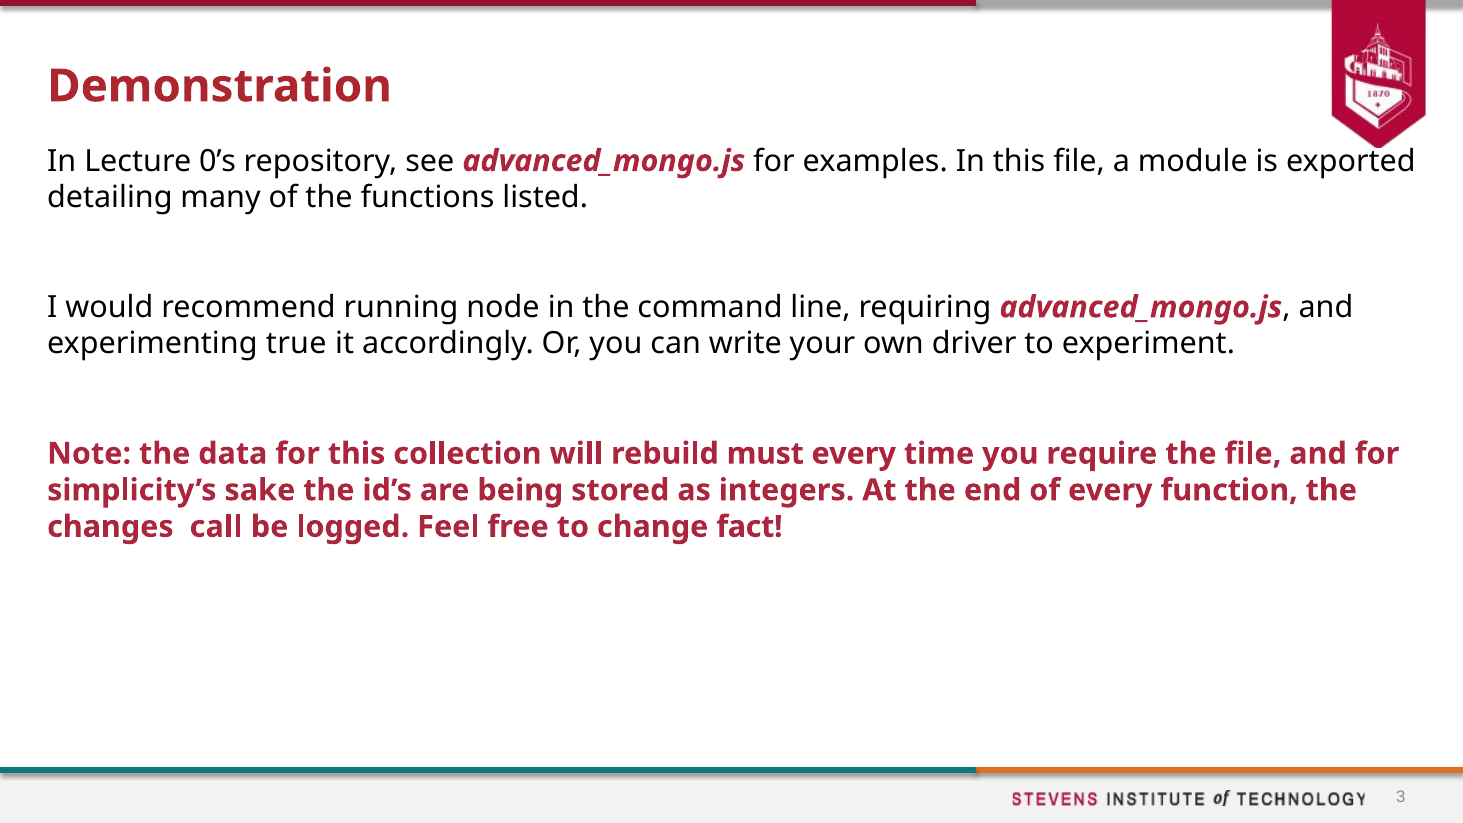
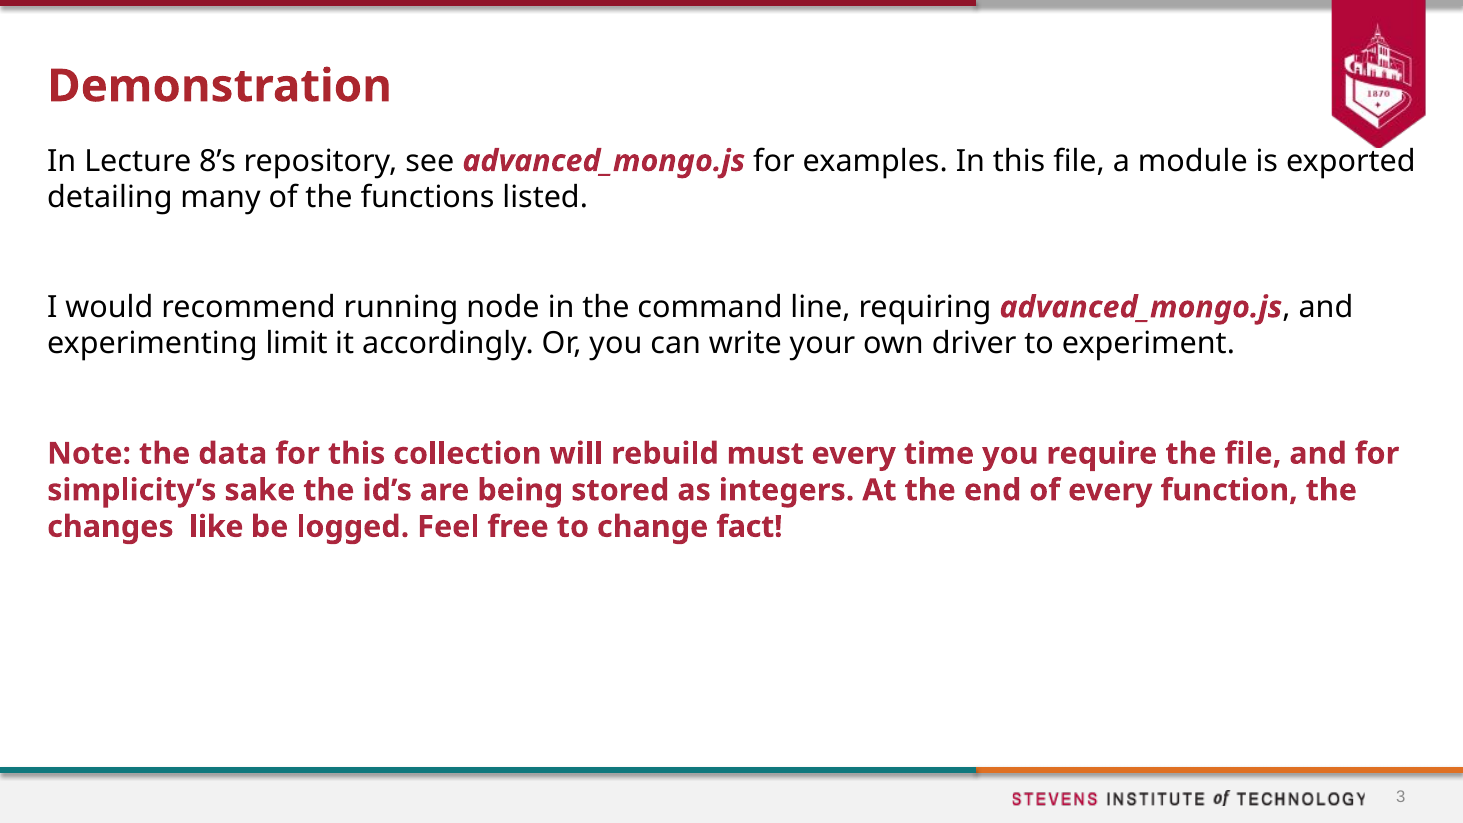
0’s: 0’s -> 8’s
true: true -> limit
call: call -> like
